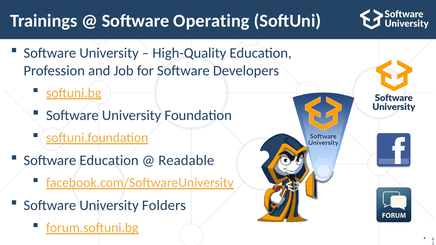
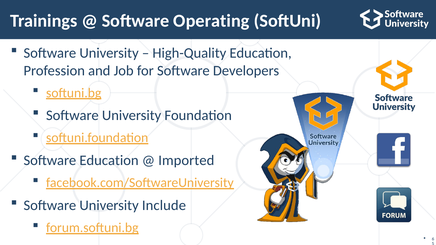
Readable: Readable -> Imported
Folders: Folders -> Include
